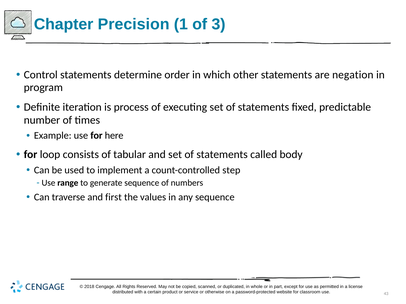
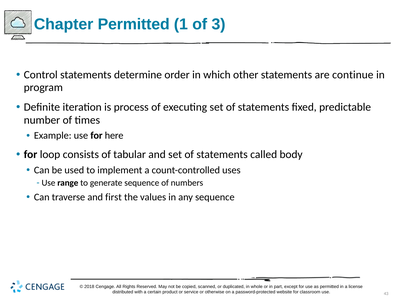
Chapter Precision: Precision -> Permitted
negation: negation -> continue
step: step -> uses
